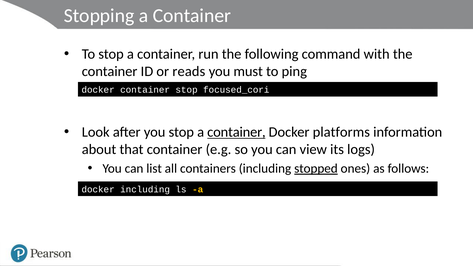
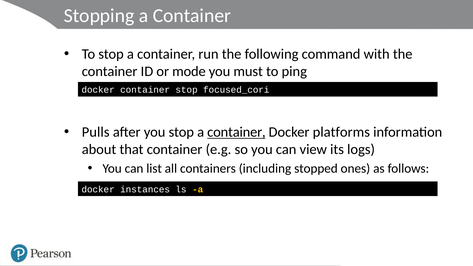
reads: reads -> mode
Look: Look -> Pulls
stopped underline: present -> none
docker including: including -> instances
